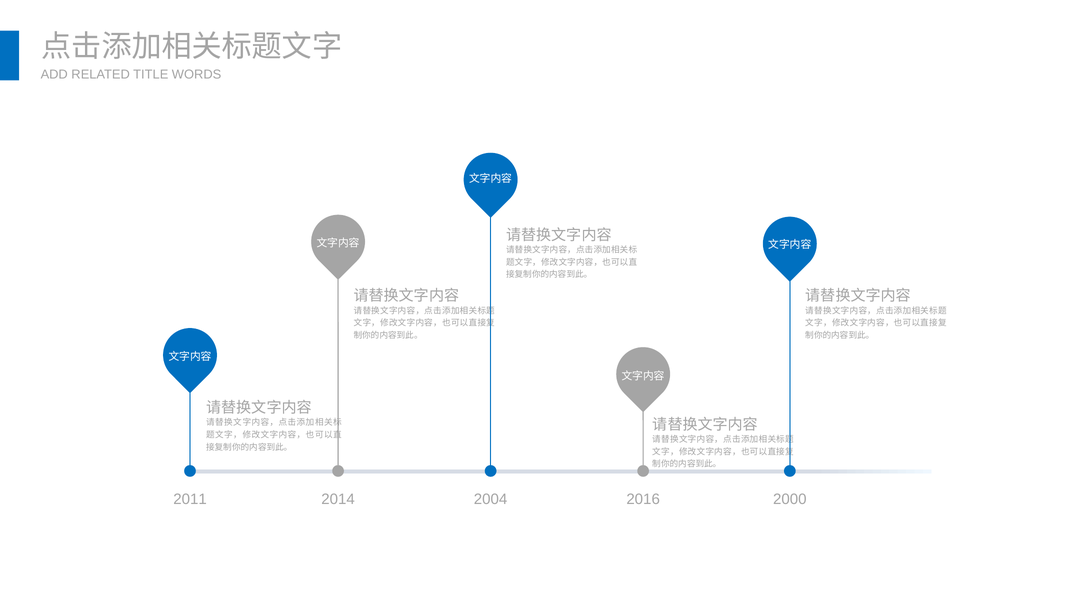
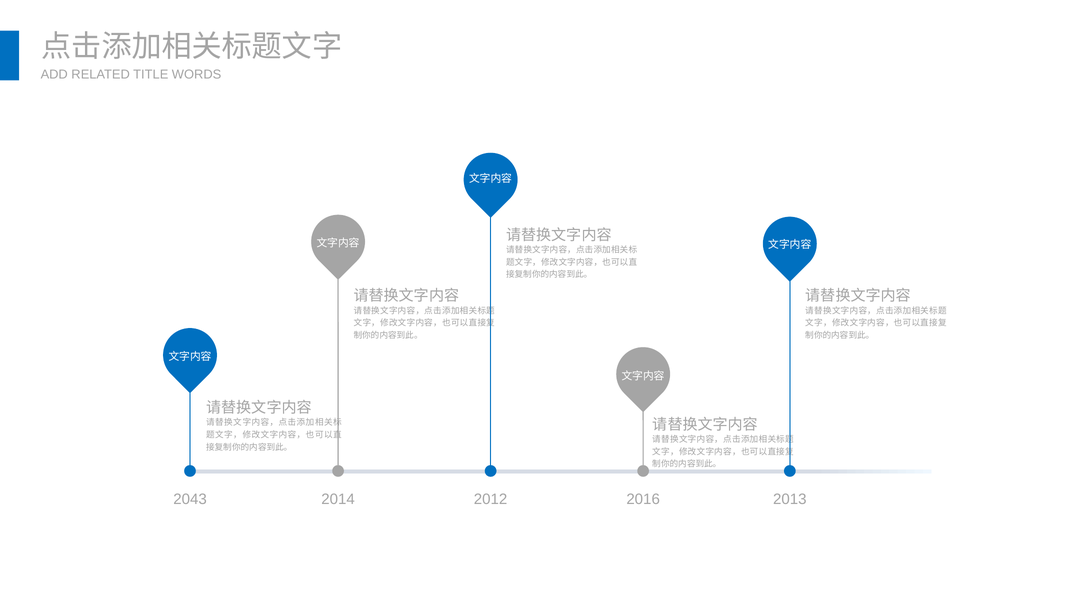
2011: 2011 -> 2043
2004: 2004 -> 2012
2000: 2000 -> 2013
